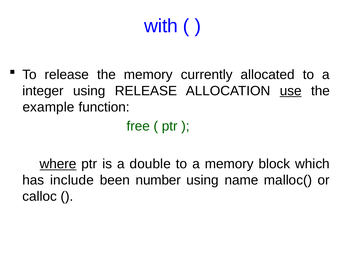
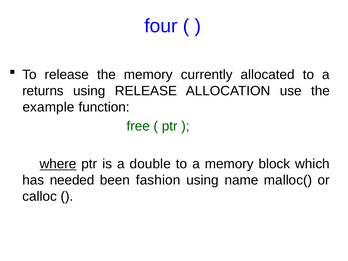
with: with -> four
integer: integer -> returns
use underline: present -> none
include: include -> needed
number: number -> fashion
